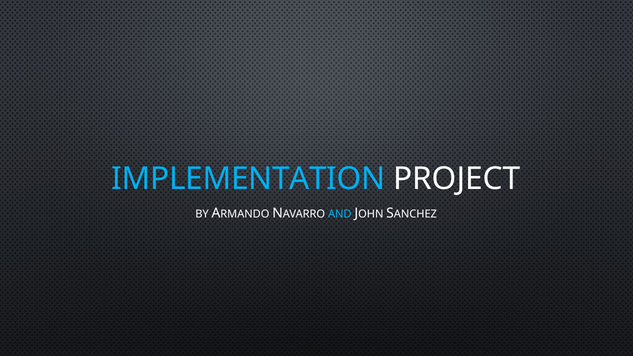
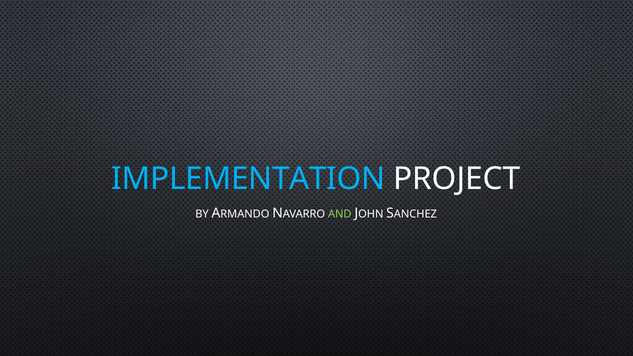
AND colour: light blue -> light green
